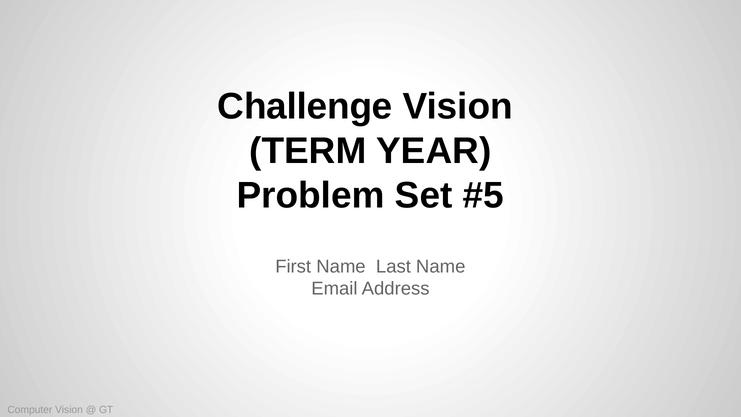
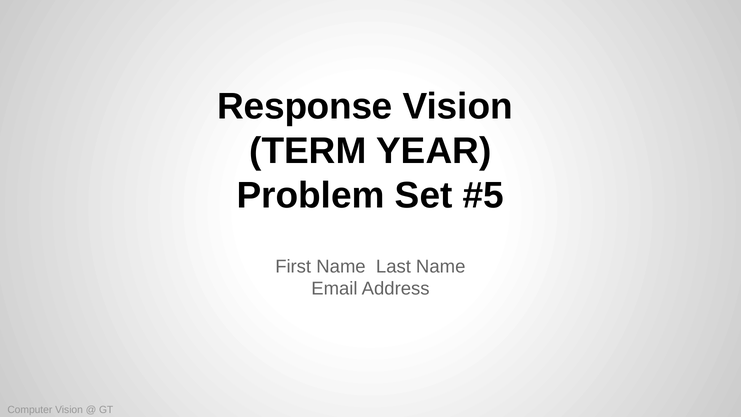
Challenge: Challenge -> Response
